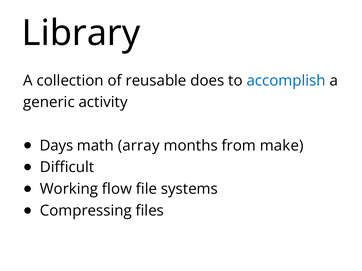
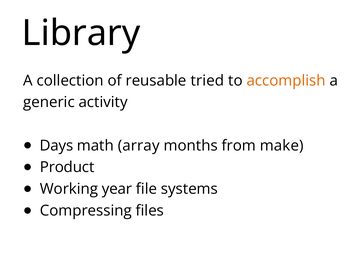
does: does -> tried
accomplish colour: blue -> orange
Difficult: Difficult -> Product
flow: flow -> year
